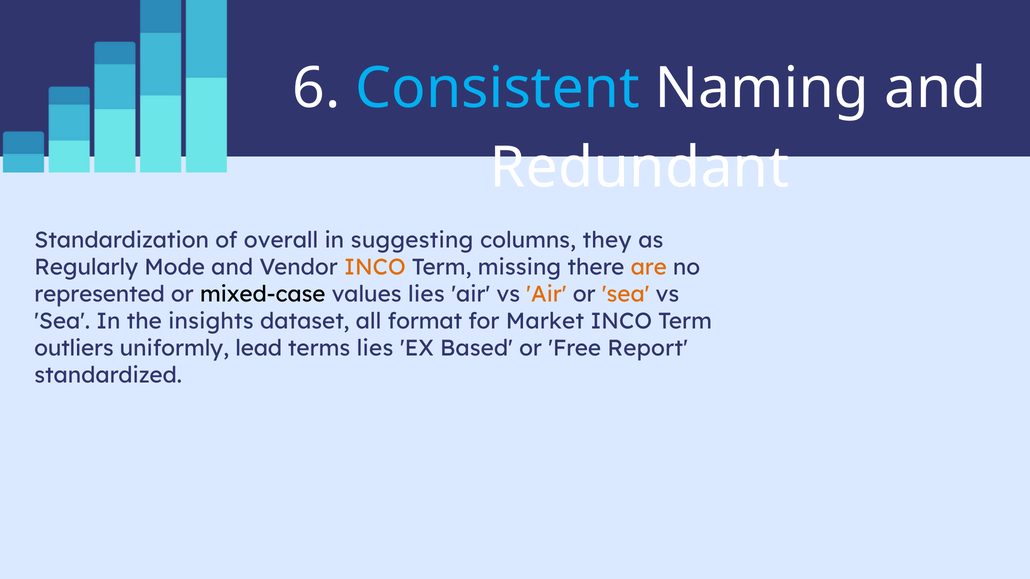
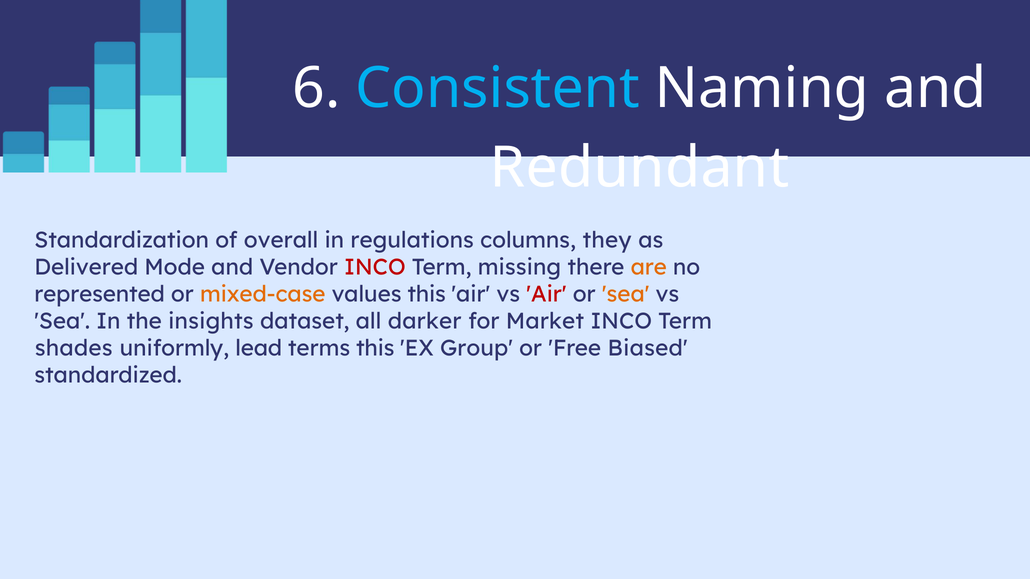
suggesting: suggesting -> regulations
Regularly: Regularly -> Delivered
INCO at (375, 267) colour: orange -> red
mixed-case colour: black -> orange
values lies: lies -> this
Air at (546, 294) colour: orange -> red
format: format -> darker
outliers: outliers -> shades
terms lies: lies -> this
Based: Based -> Group
Report: Report -> Biased
